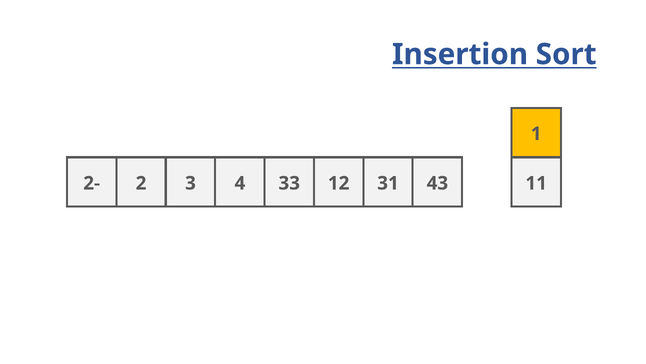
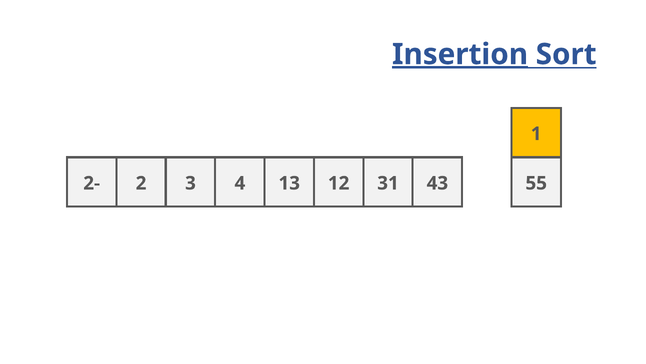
Insertion underline: none -> present
33: 33 -> 13
11: 11 -> 55
